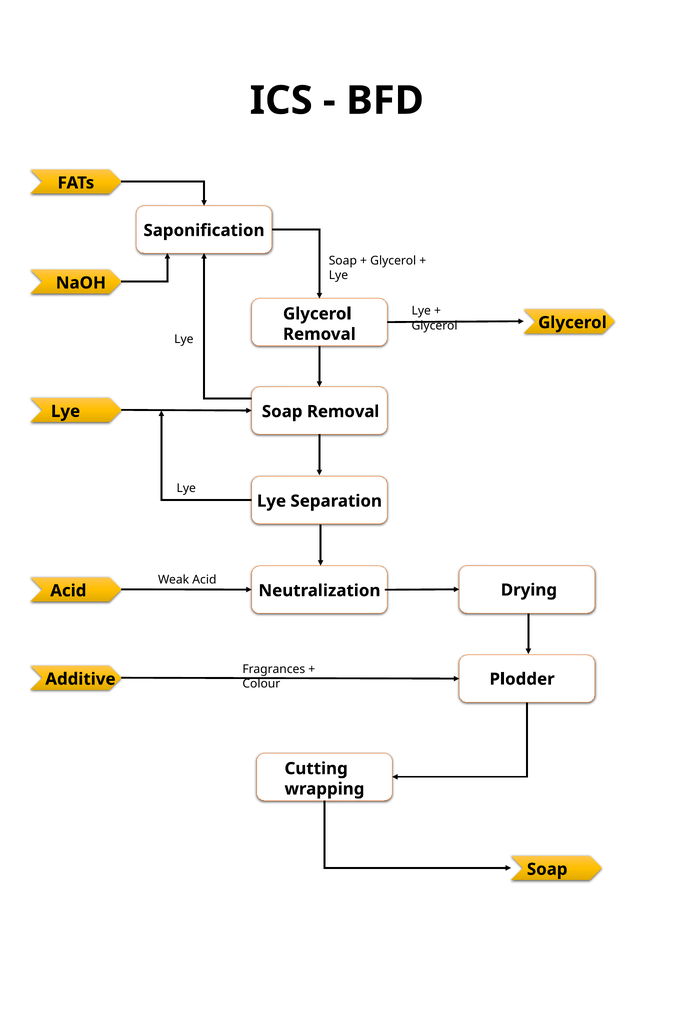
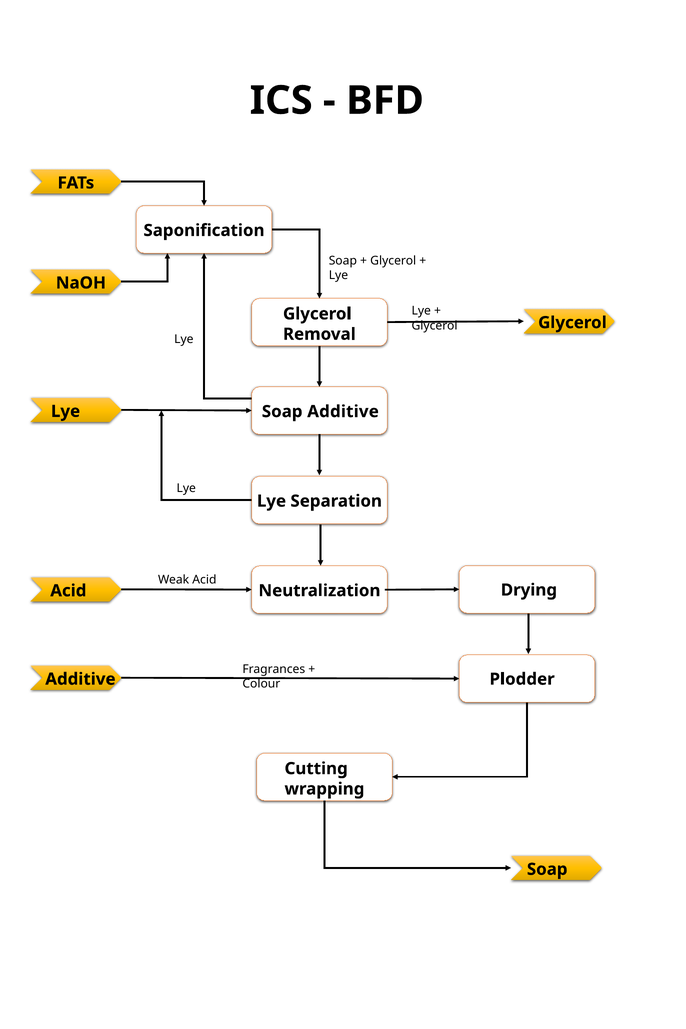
Soap Removal: Removal -> Additive
